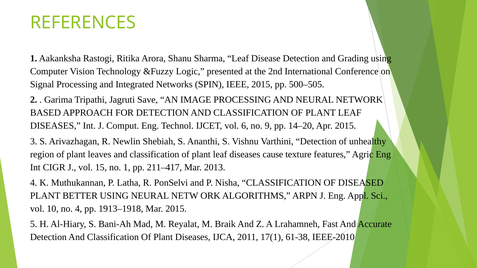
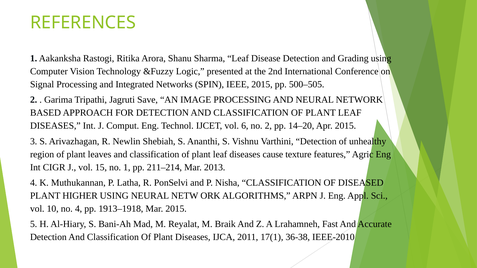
no 9: 9 -> 2
211–417: 211–417 -> 211–214
BETTER: BETTER -> HIGHER
61-38: 61-38 -> 36-38
